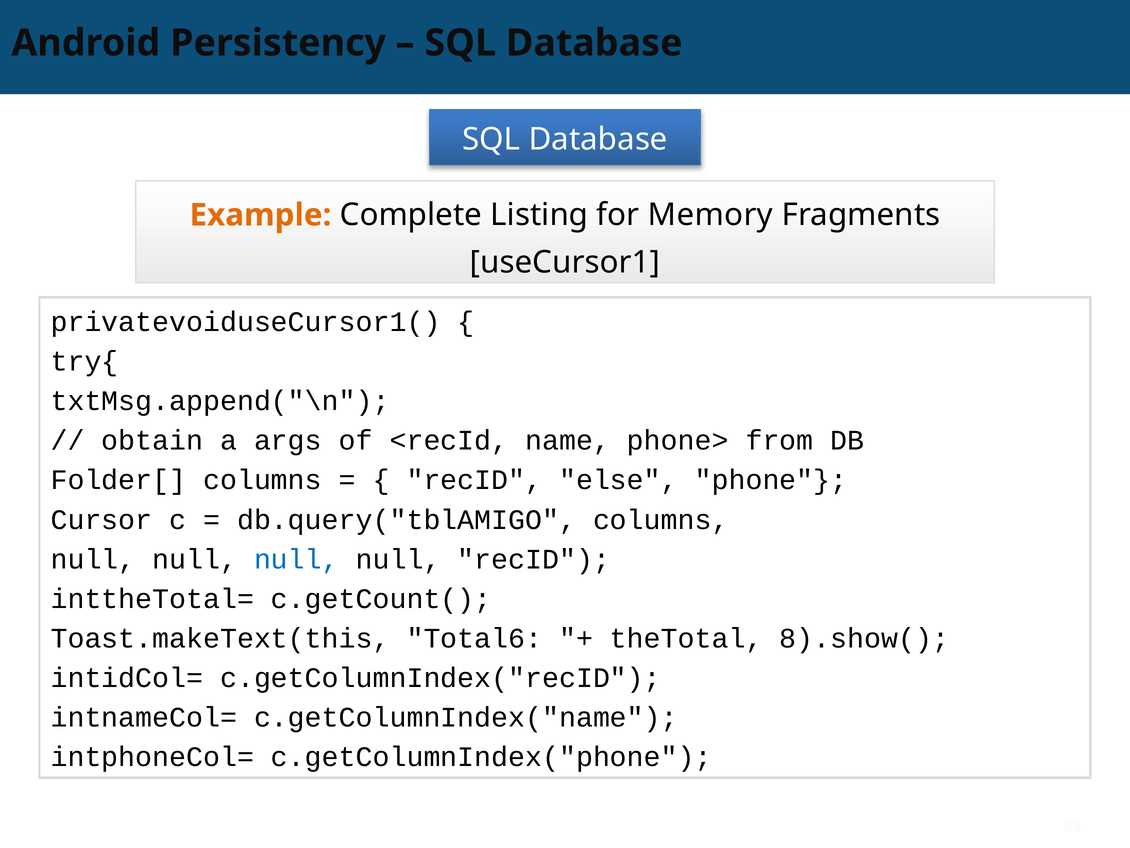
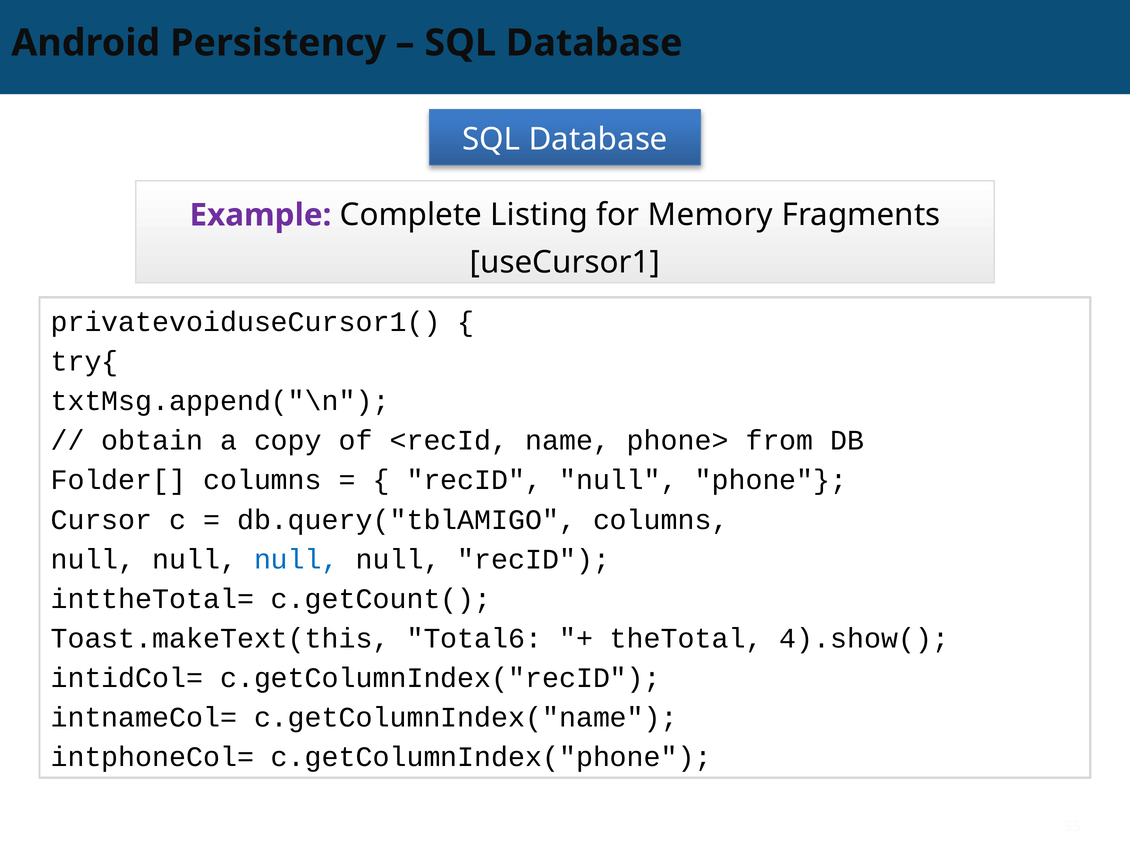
Example colour: orange -> purple
args: args -> copy
recID else: else -> null
8).show(: 8).show( -> 4).show(
